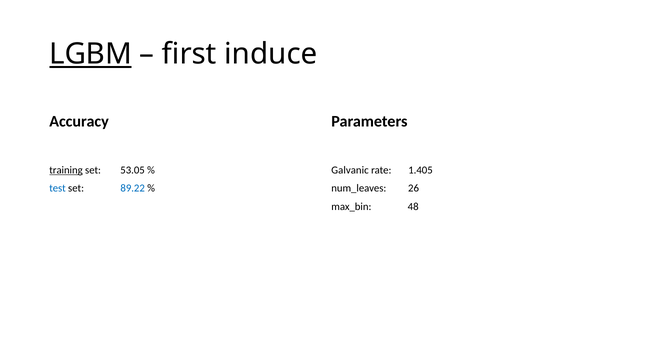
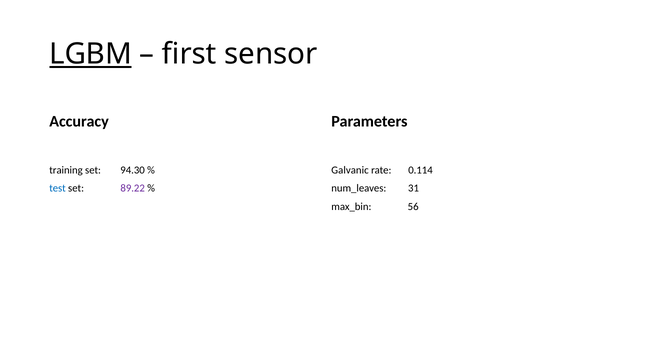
induce: induce -> sensor
training underline: present -> none
53.05: 53.05 -> 94.30
1.405: 1.405 -> 0.114
89.22 colour: blue -> purple
26: 26 -> 31
48: 48 -> 56
